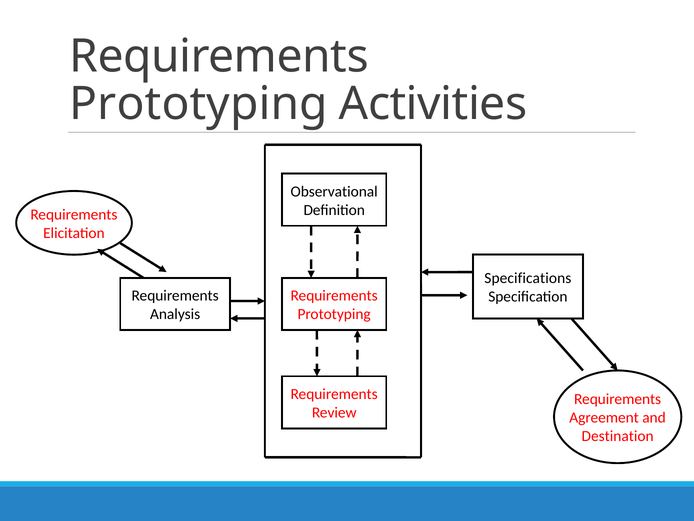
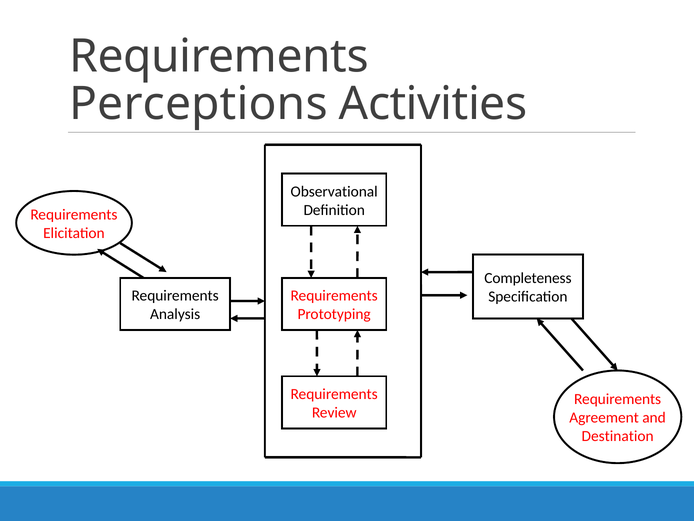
Prototyping at (199, 104): Prototyping -> Perceptions
Specifications: Specifications -> Completeness
